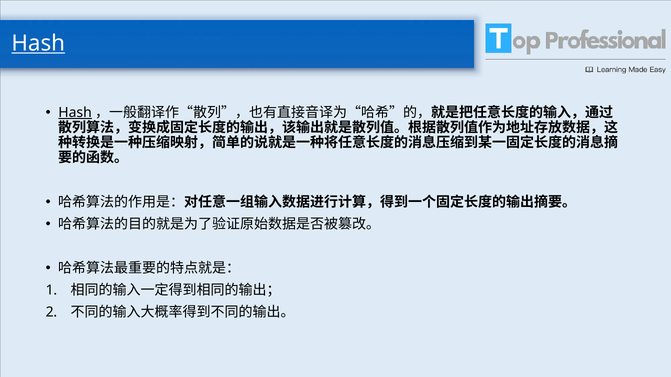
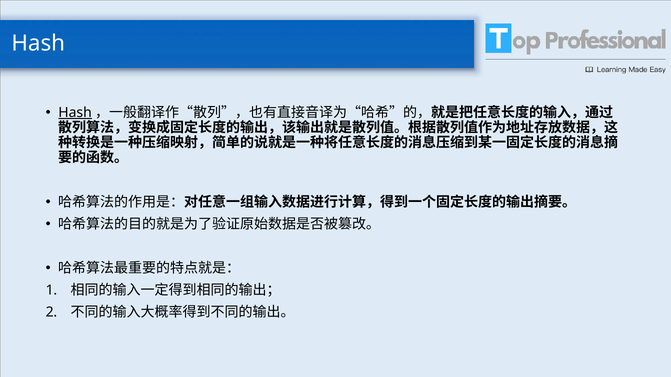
Hash at (38, 43) underline: present -> none
